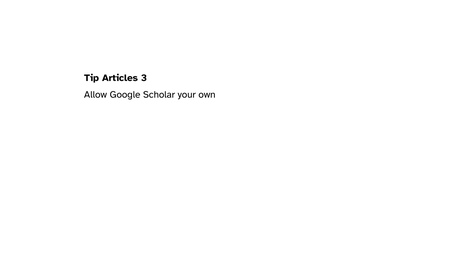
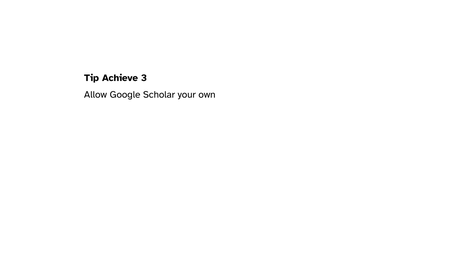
Articles: Articles -> Achieve
